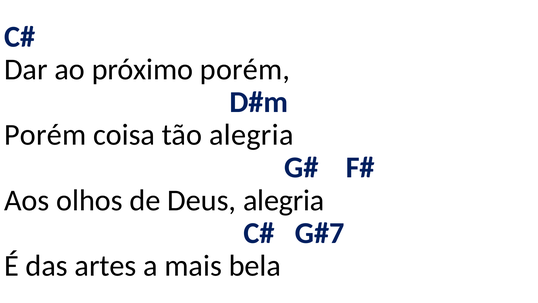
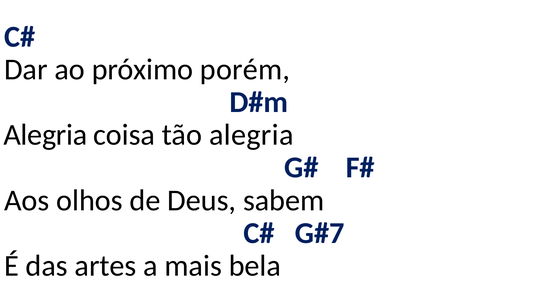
Porém at (45, 135): Porém -> Alegria
Deus alegria: alegria -> sabem
